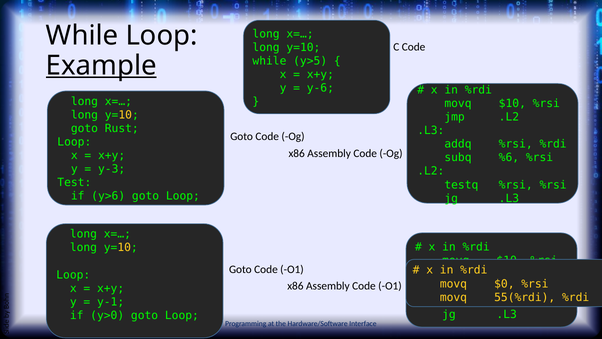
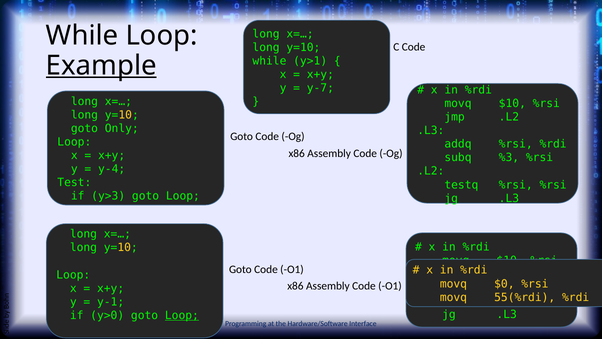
y>5: y>5 -> y>1
y-6: y-6 -> y-7
Rust: Rust -> Only
%6: %6 -> %3
y-3: y-3 -> y-4
y>6: y>6 -> y>3
Loop at (182, 315) underline: none -> present
